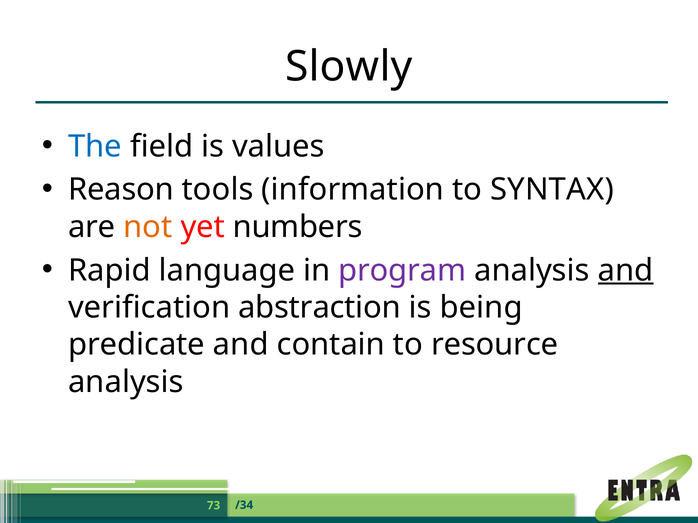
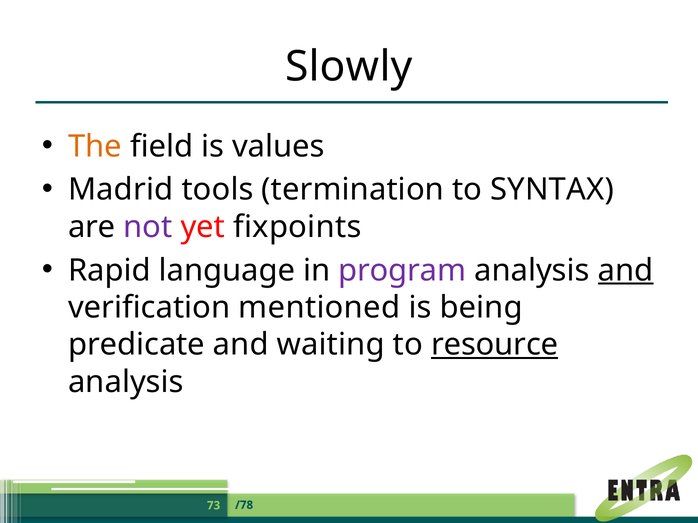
The colour: blue -> orange
Reason: Reason -> Madrid
information: information -> termination
not colour: orange -> purple
numbers: numbers -> fixpoints
abstraction: abstraction -> mentioned
contain: contain -> waiting
resource underline: none -> present
/34: /34 -> /78
